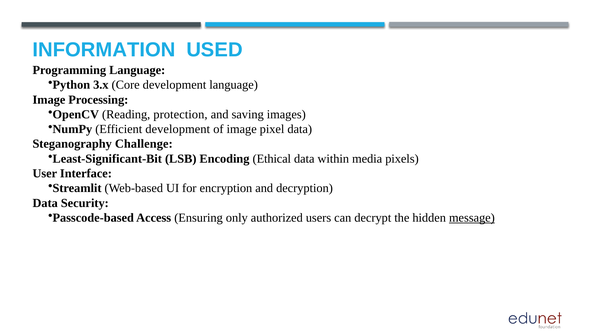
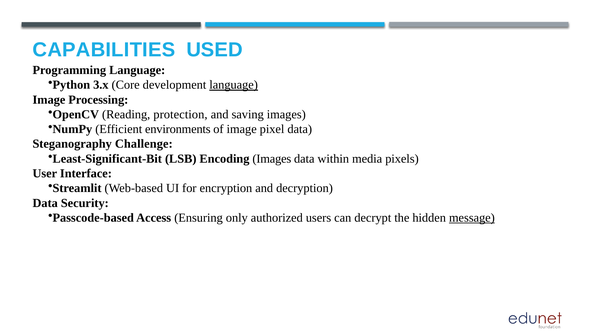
INFORMATION: INFORMATION -> CAPABILITIES
language at (234, 85) underline: none -> present
Efficient development: development -> environments
Encoding Ethical: Ethical -> Images
